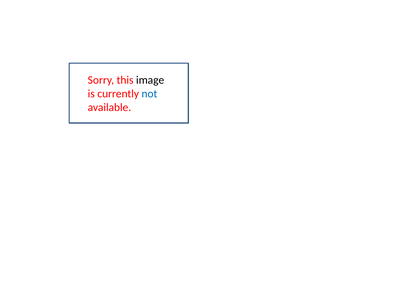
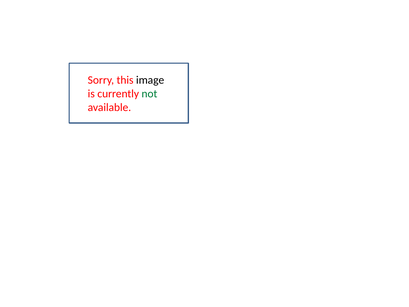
not colour: blue -> green
